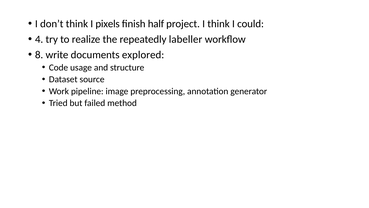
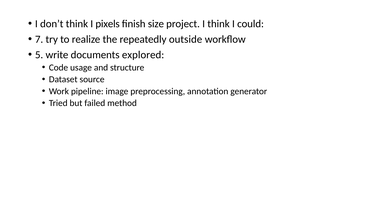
half: half -> size
4: 4 -> 7
labeller: labeller -> outside
8: 8 -> 5
